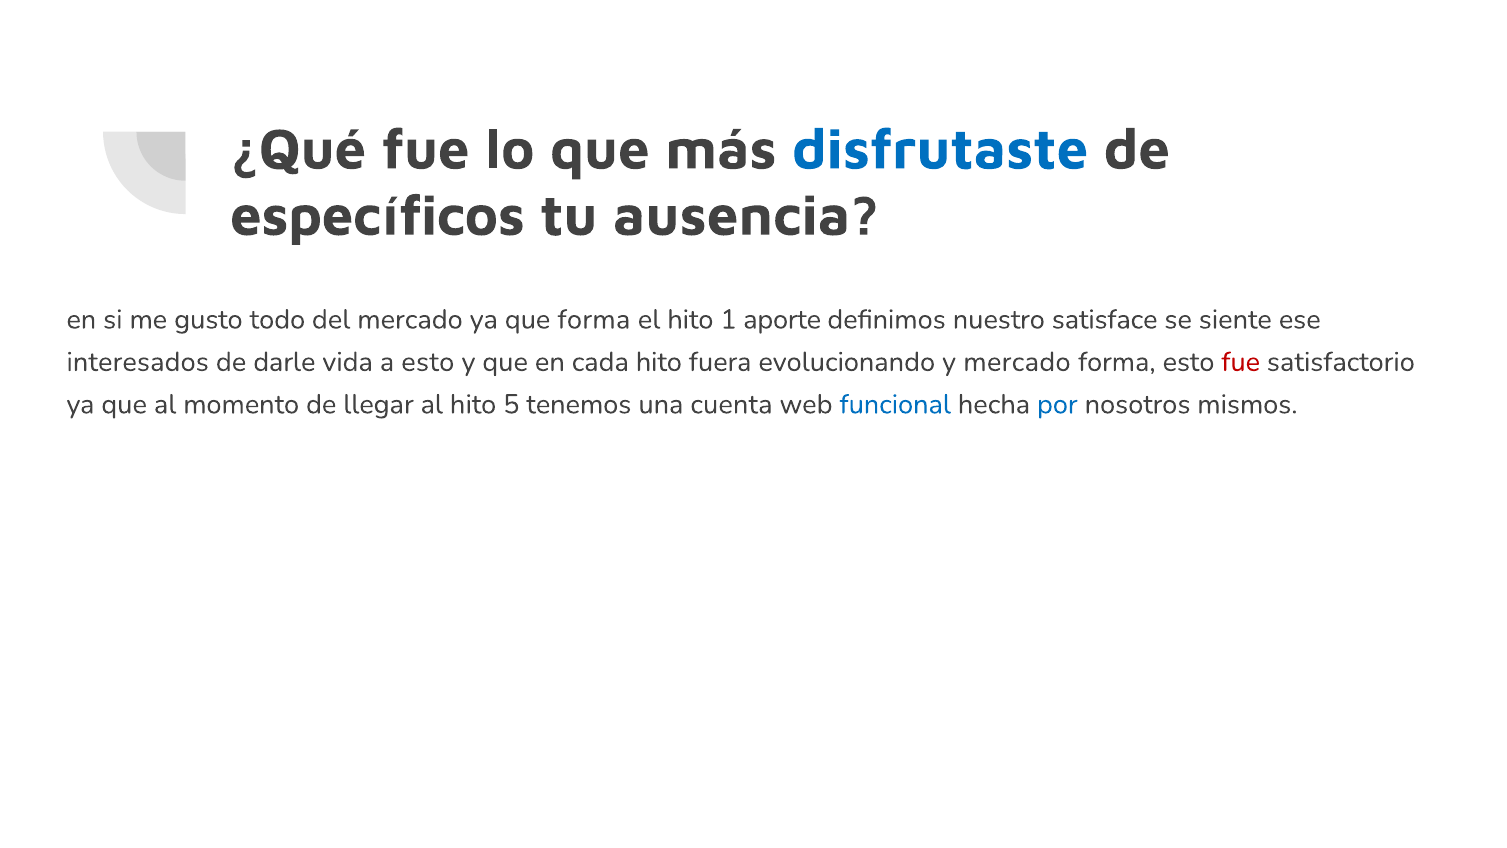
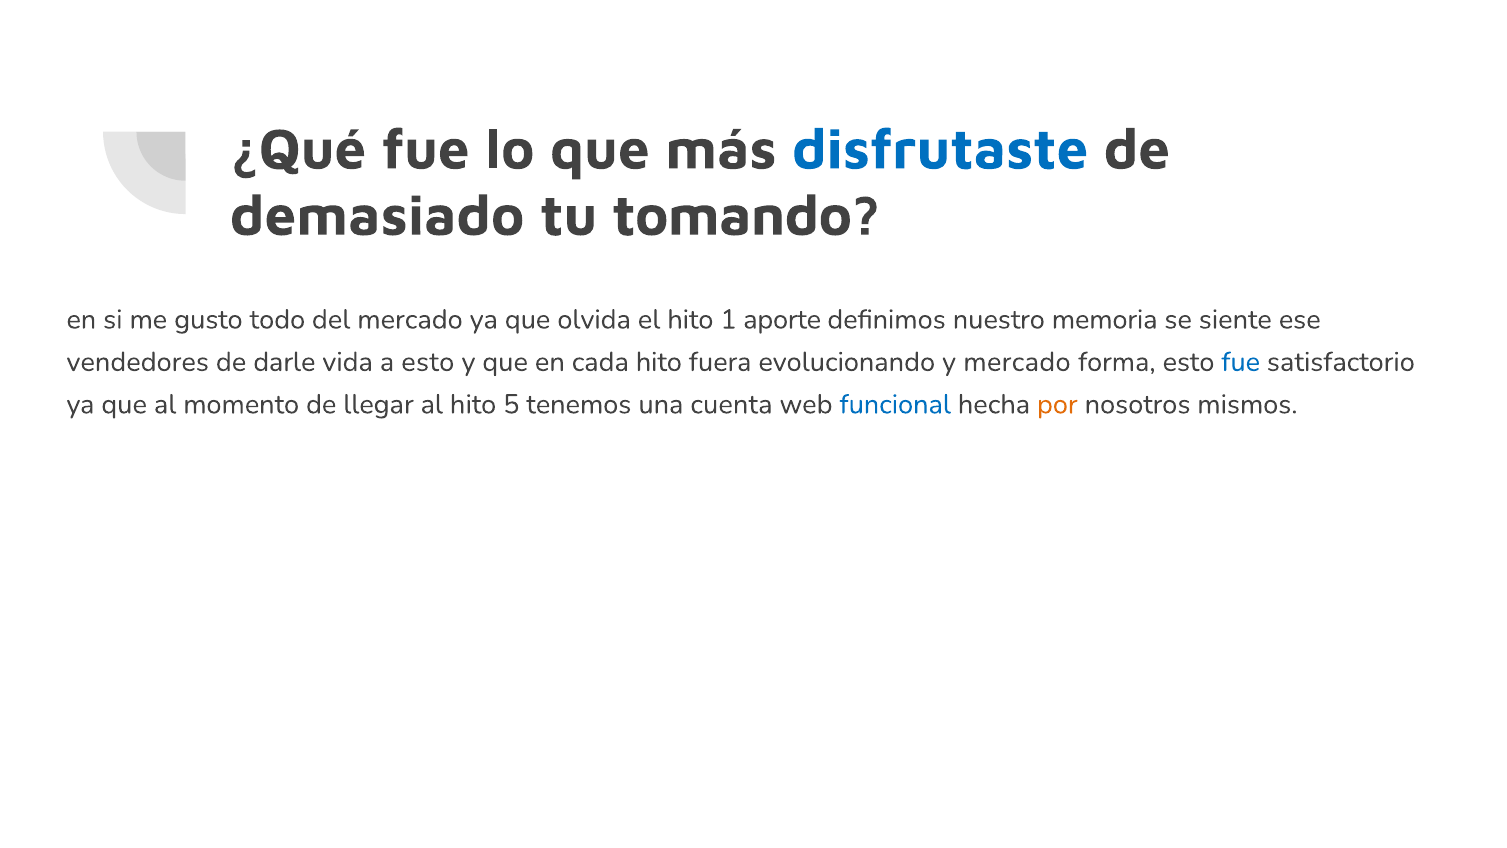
específicos: específicos -> demasiado
ausencia: ausencia -> tomando
que forma: forma -> olvida
satisface: satisface -> memoria
interesados: interesados -> vendedores
fue at (1241, 362) colour: red -> blue
por colour: blue -> orange
